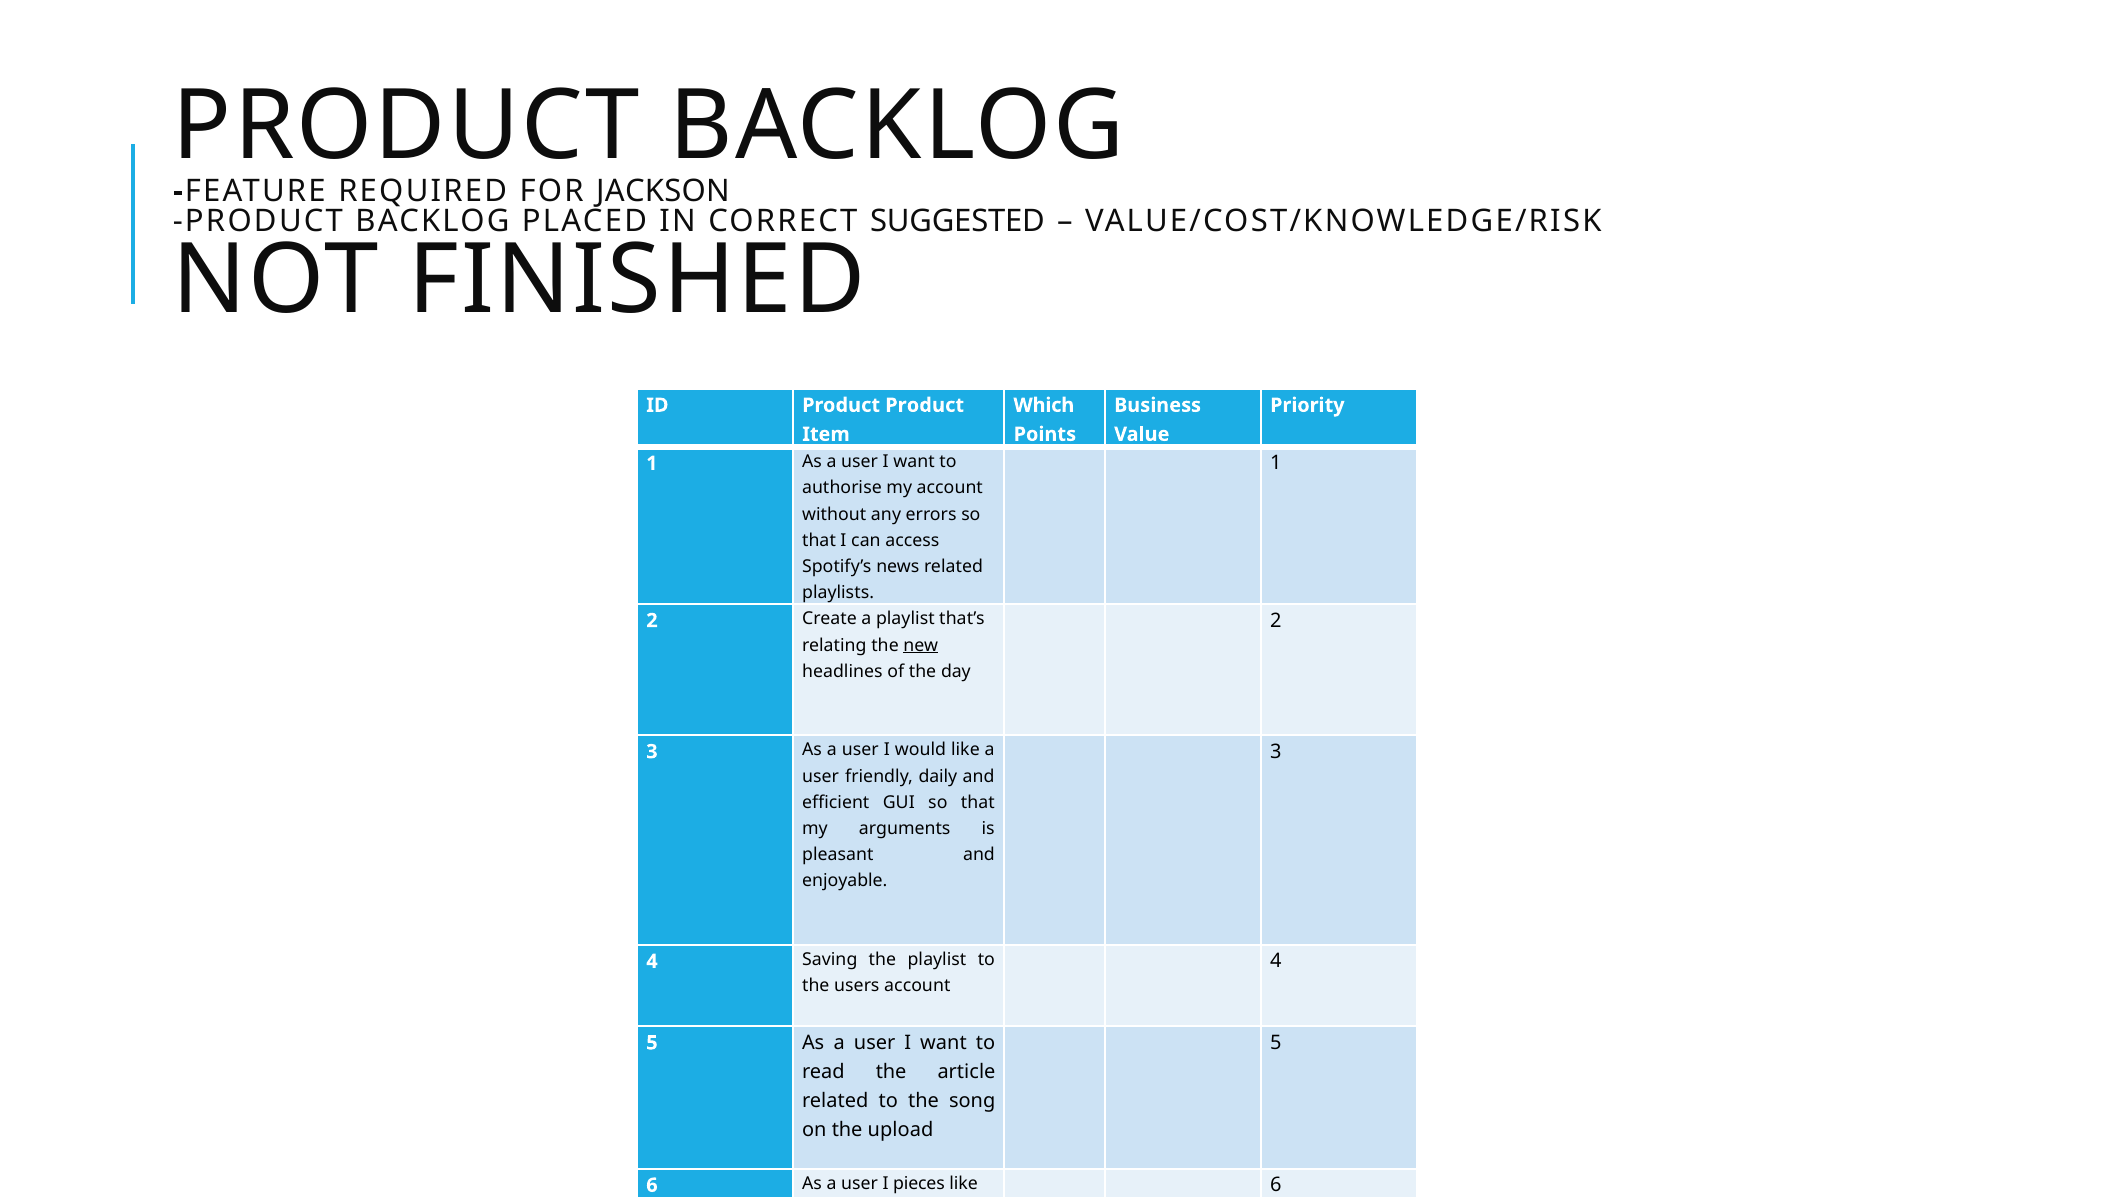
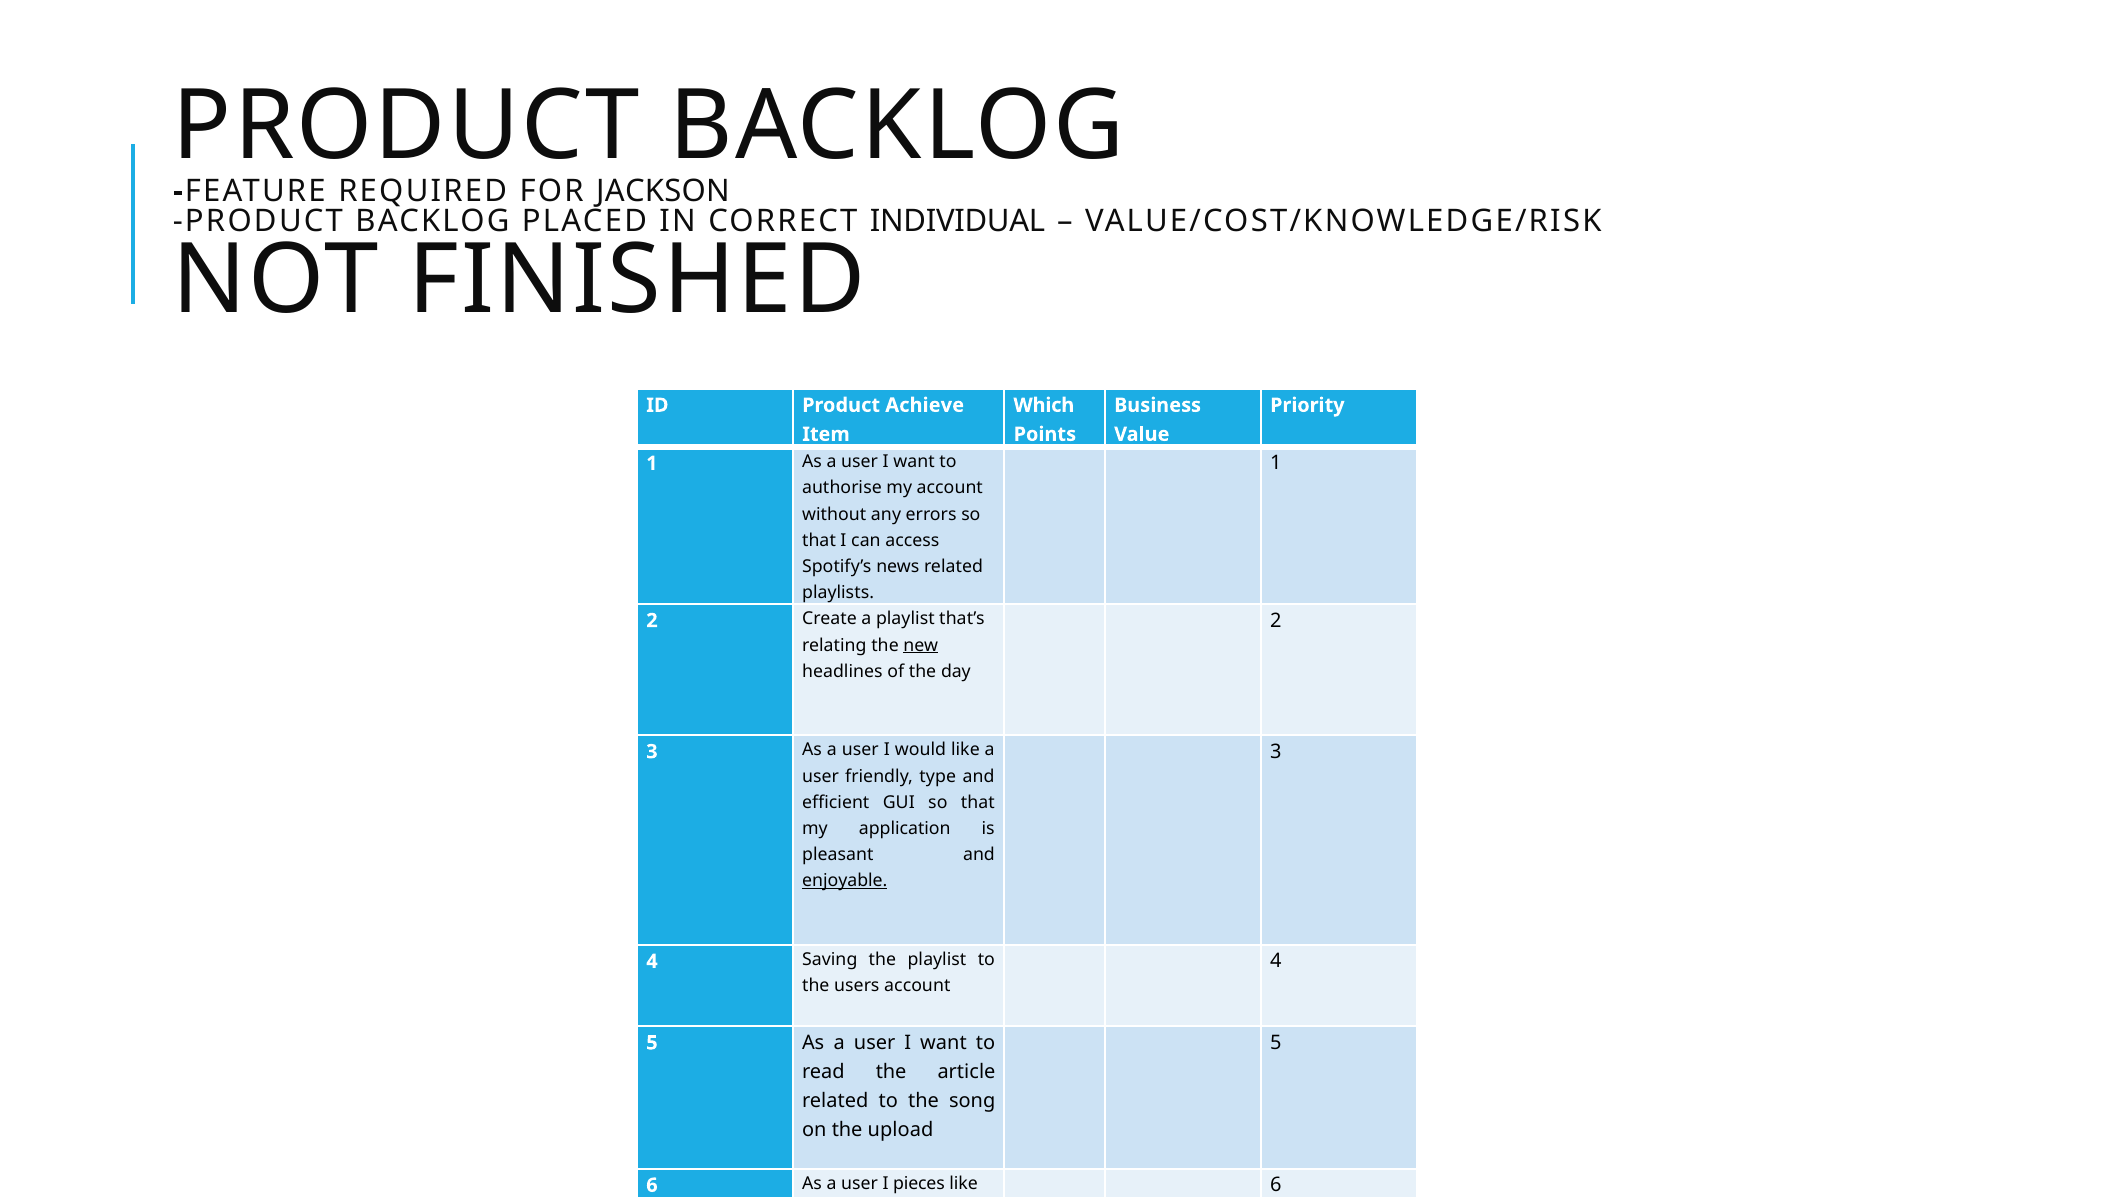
SUGGESTED: SUGGESTED -> INDIVIDUAL
Product Product: Product -> Achieve
daily: daily -> type
arguments: arguments -> application
enjoyable underline: none -> present
